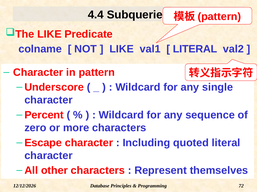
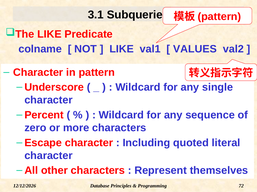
4.4: 4.4 -> 3.1
LITERAL at (195, 49): LITERAL -> VALUES
